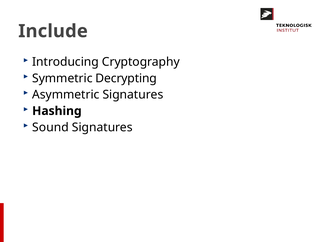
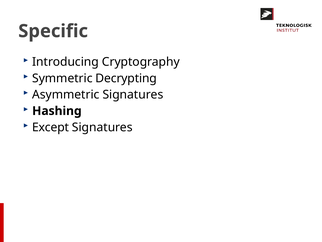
Include: Include -> Specific
Sound: Sound -> Except
